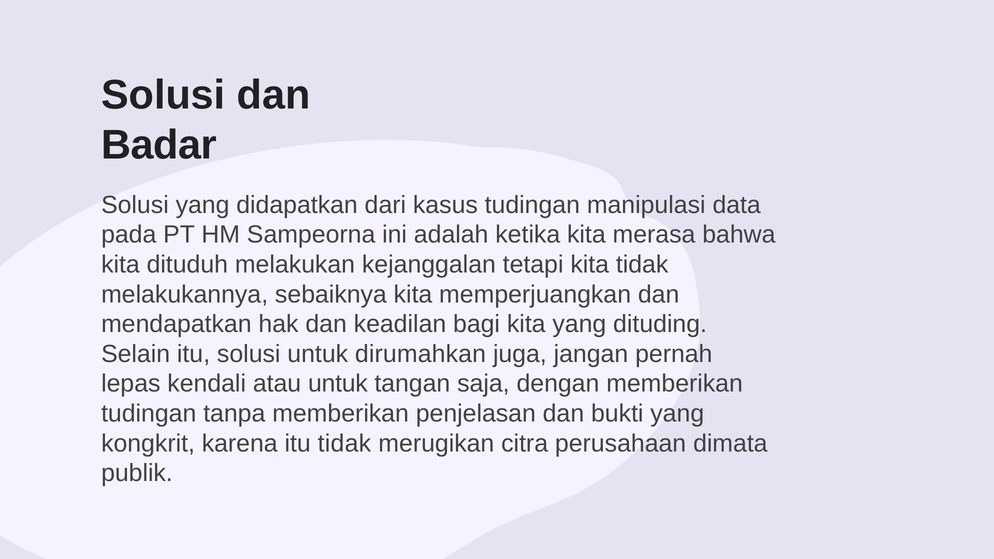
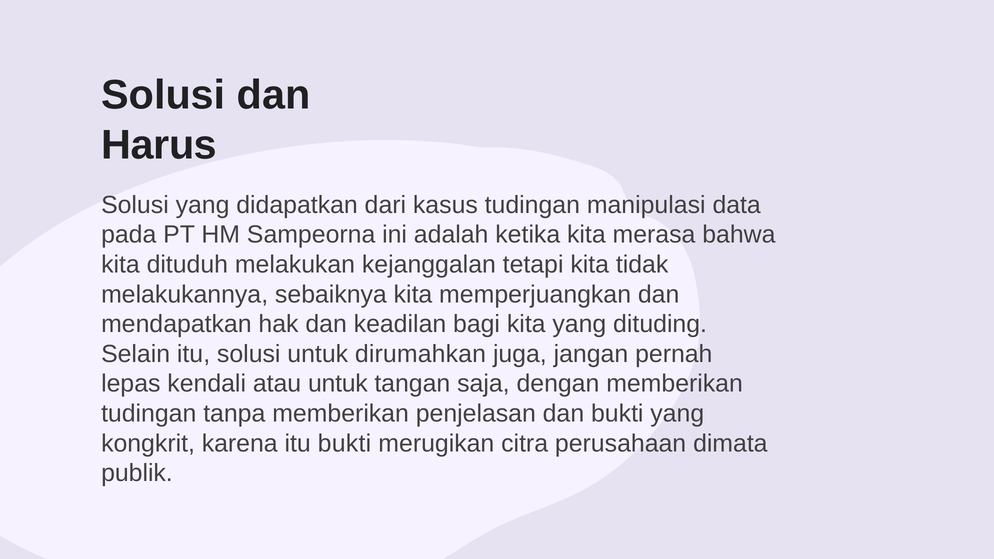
Badar: Badar -> Harus
itu tidak: tidak -> bukti
